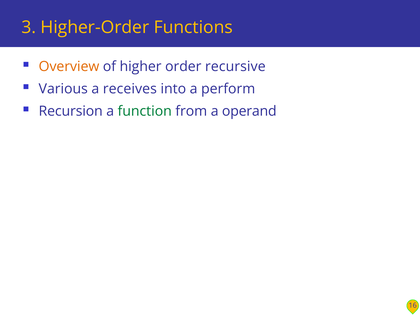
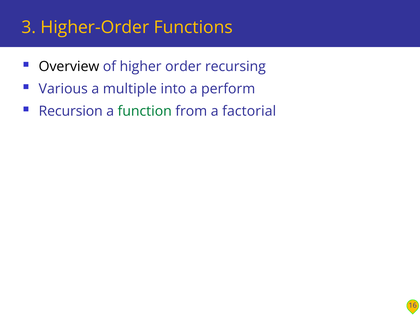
Overview colour: orange -> black
recursive: recursive -> recursing
receives: receives -> multiple
operand: operand -> factorial
